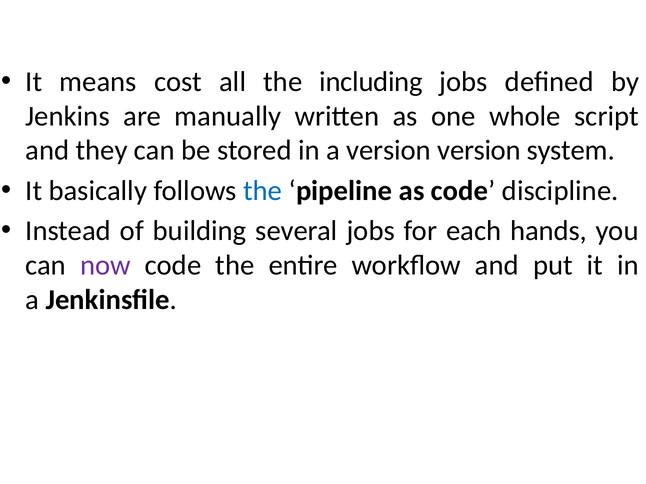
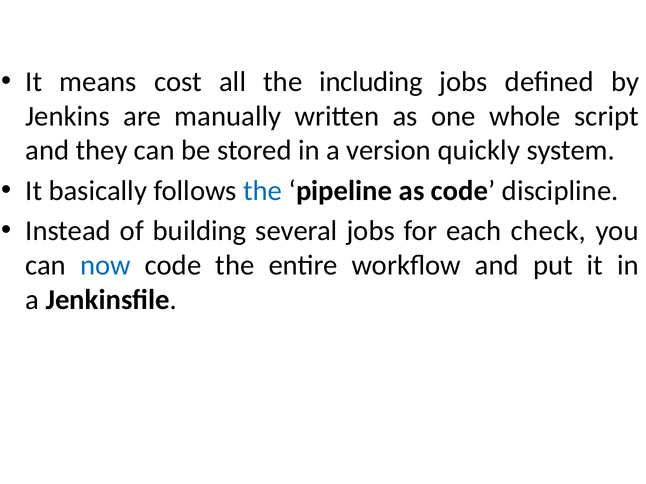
version version: version -> quickly
hands: hands -> check
now colour: purple -> blue
